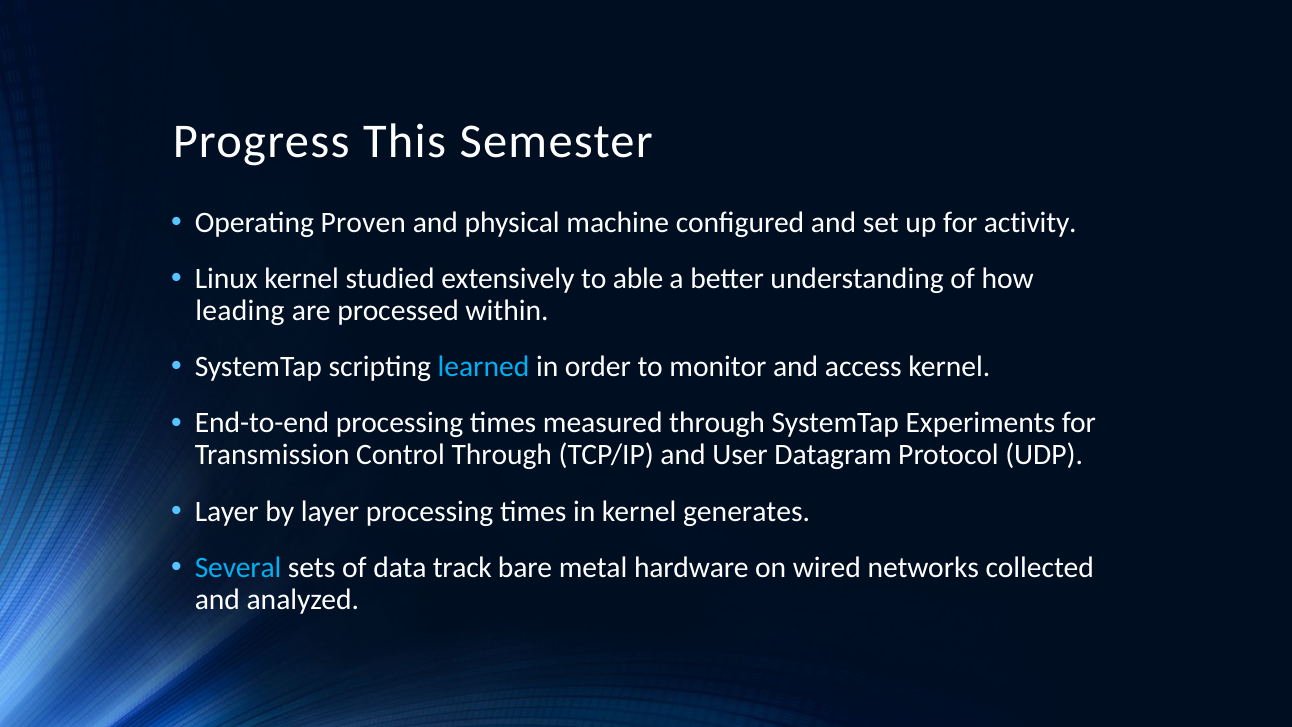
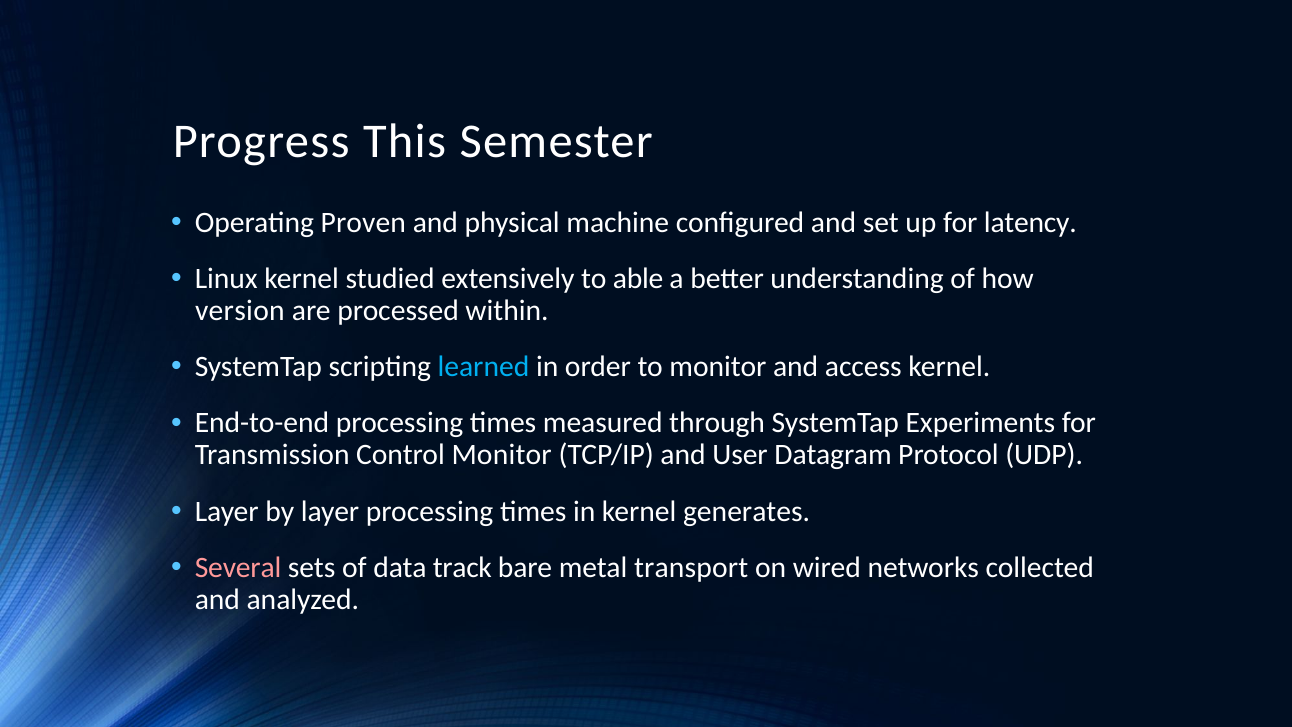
activity: activity -> latency
leading: leading -> version
Control Through: Through -> Monitor
Several colour: light blue -> pink
hardware: hardware -> transport
